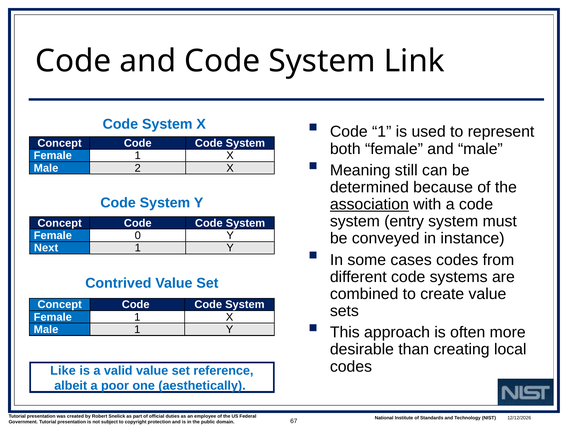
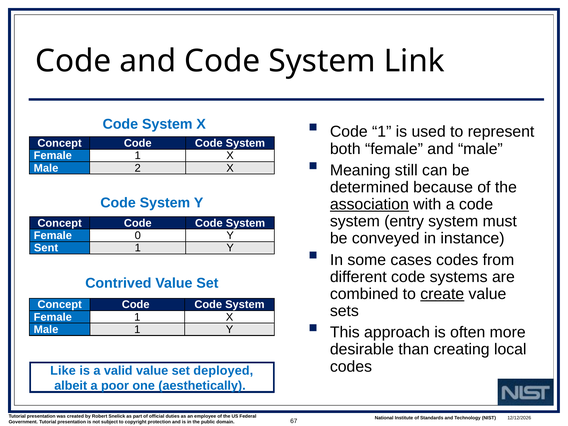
Next: Next -> Sent
create underline: none -> present
reference: reference -> deployed
